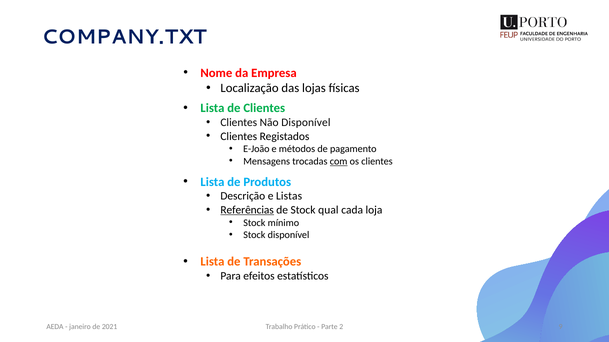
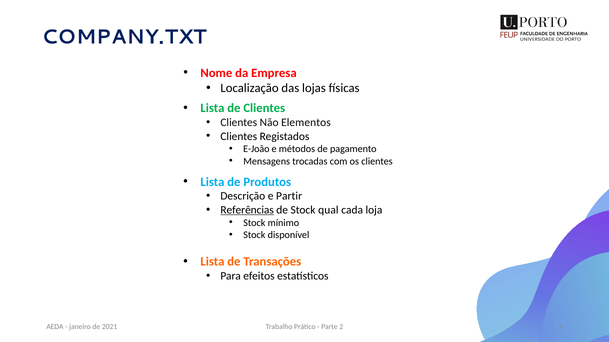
Não Disponível: Disponível -> Elementos
com underline: present -> none
Listas: Listas -> Partir
